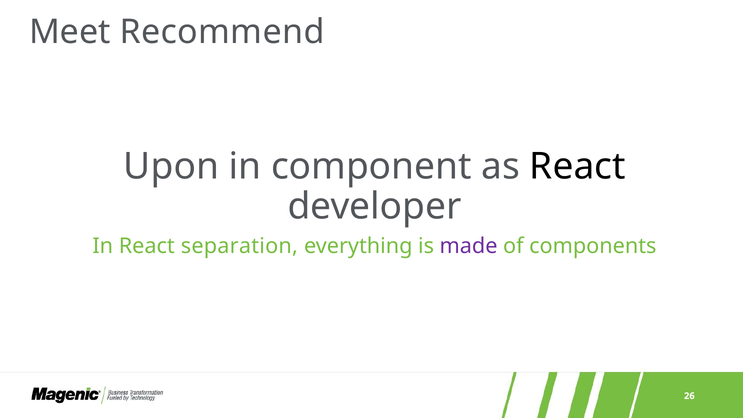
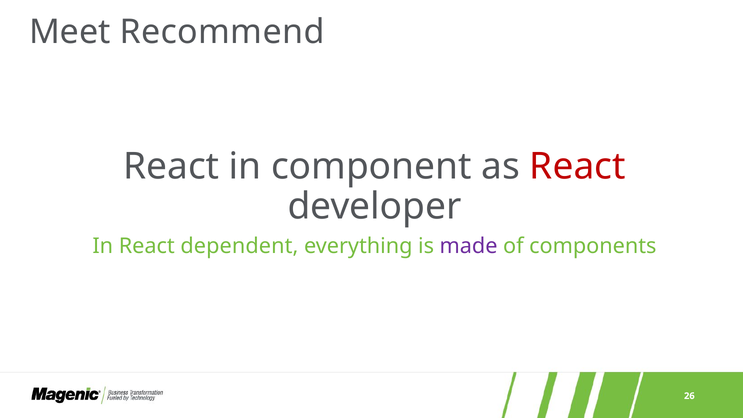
Upon at (171, 166): Upon -> React
React at (578, 166) colour: black -> red
separation: separation -> dependent
